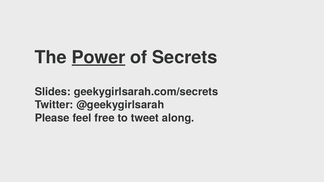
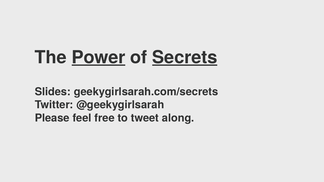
Secrets underline: none -> present
